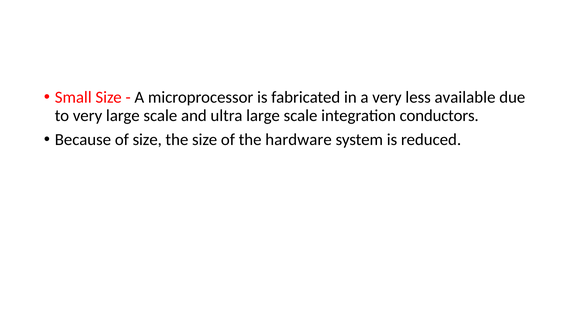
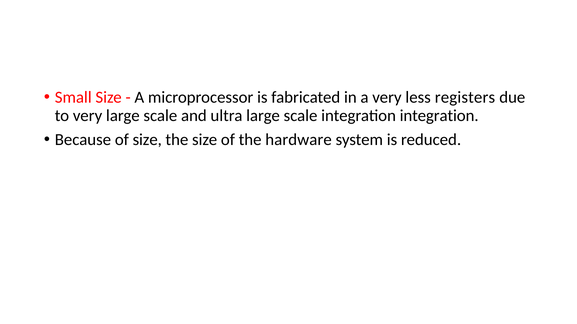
available: available -> registers
integration conductors: conductors -> integration
